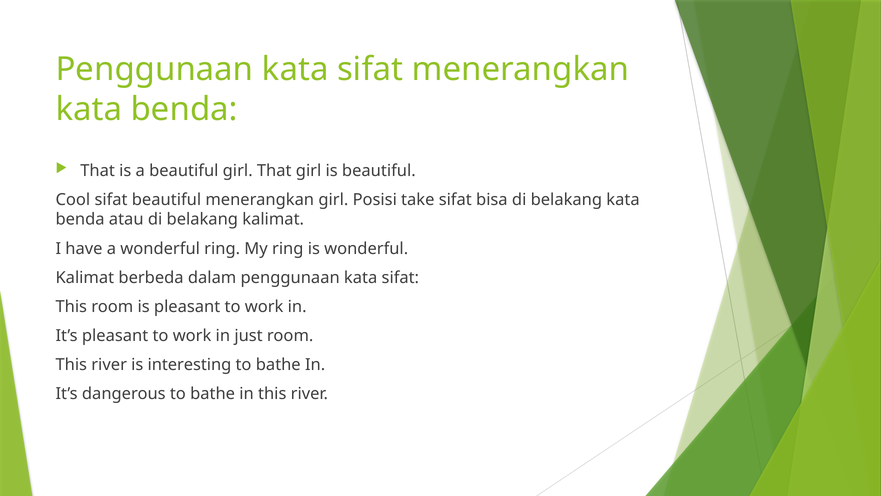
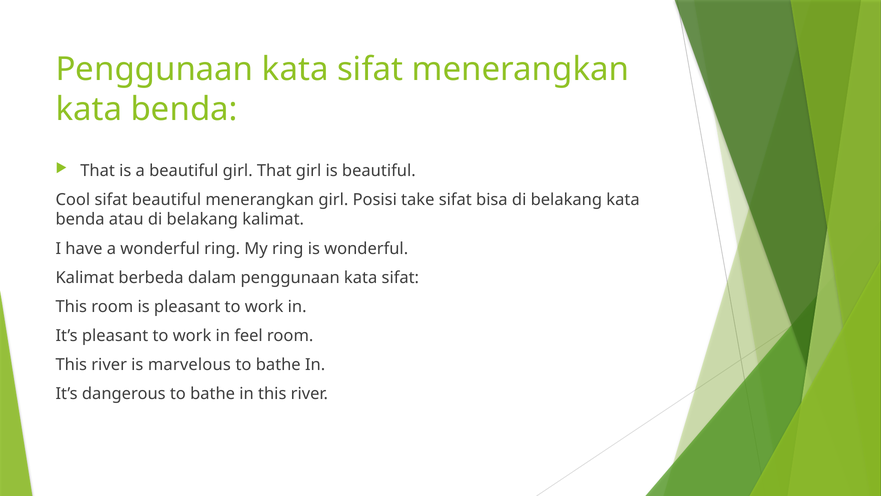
just: just -> feel
interesting: interesting -> marvelous
